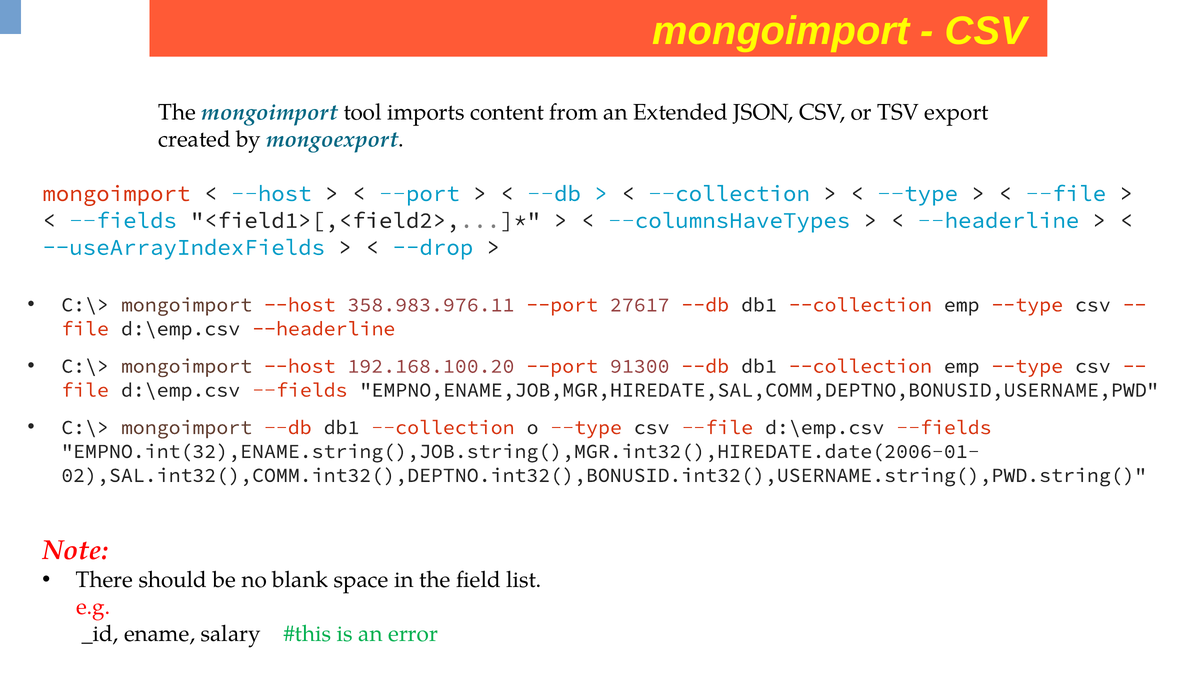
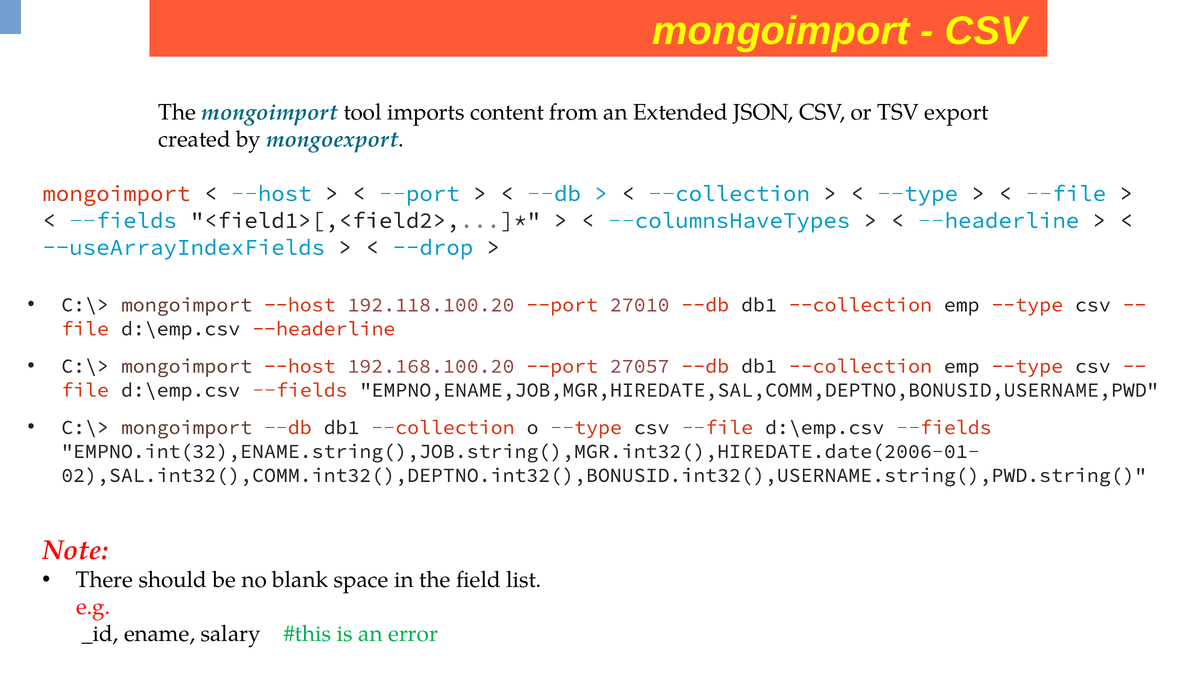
358.983.976.11: 358.983.976.11 -> 192.118.100.20
27617: 27617 -> 27010
91300: 91300 -> 27057
